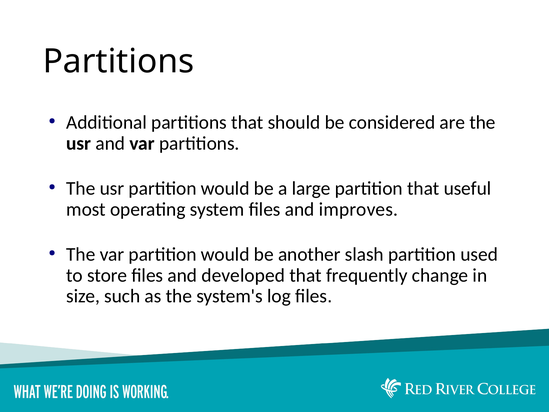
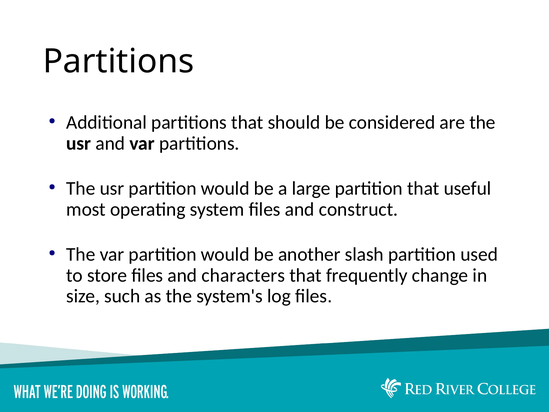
improves: improves -> construct
developed: developed -> characters
